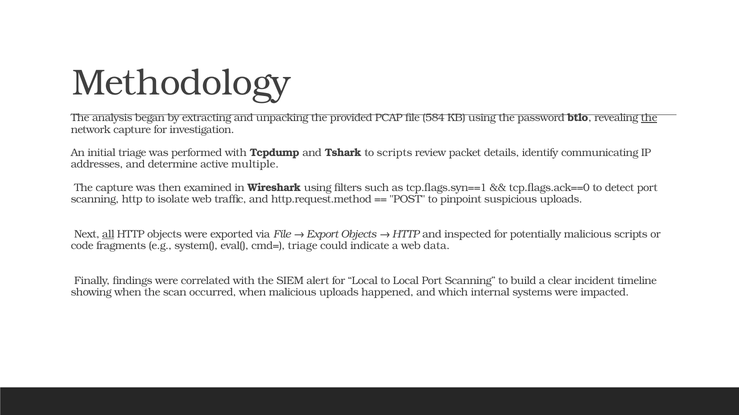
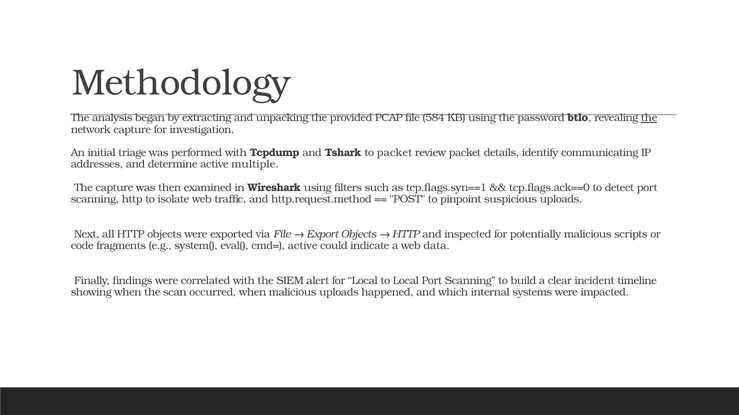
to scripts: scripts -> packet
all underline: present -> none
cmd= triage: triage -> active
